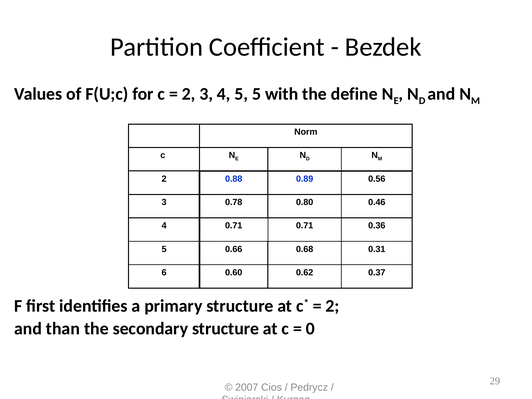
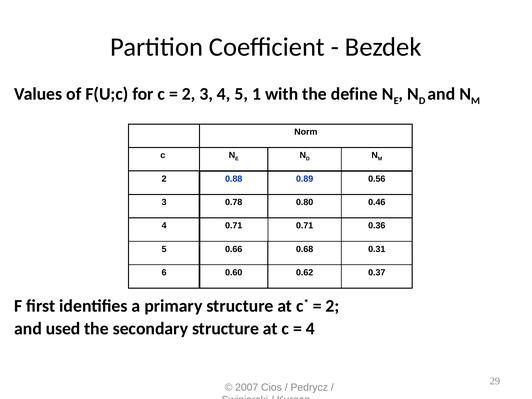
5 5: 5 -> 1
than: than -> used
0 at (310, 329): 0 -> 4
